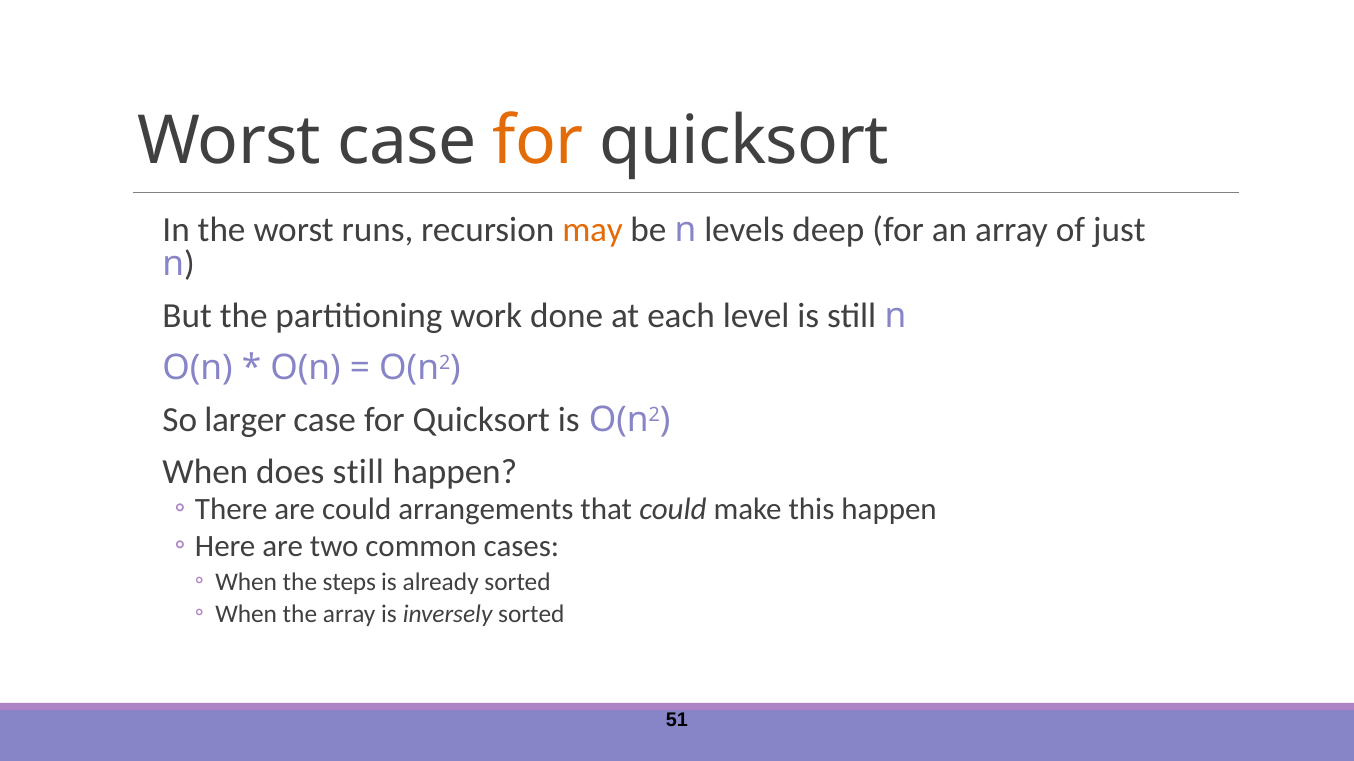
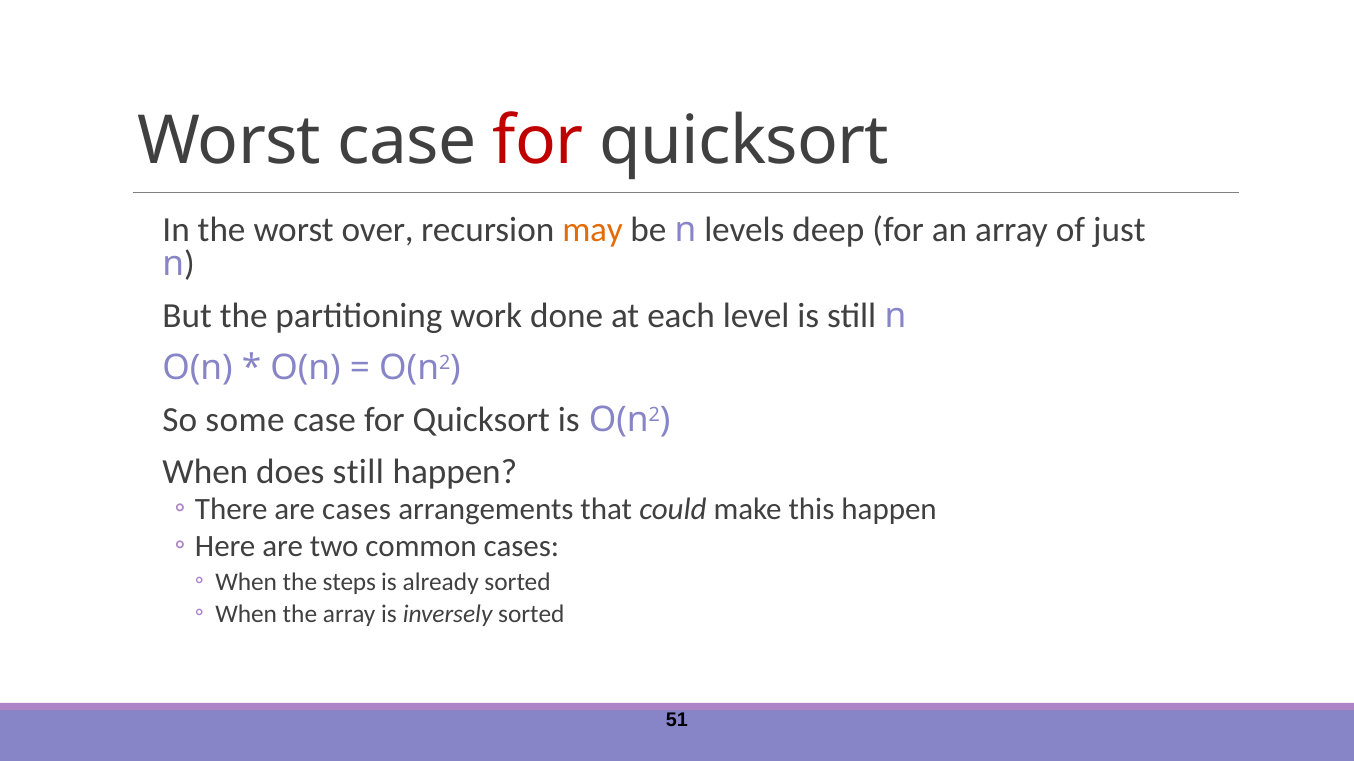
for at (538, 141) colour: orange -> red
runs: runs -> over
larger: larger -> some
are could: could -> cases
